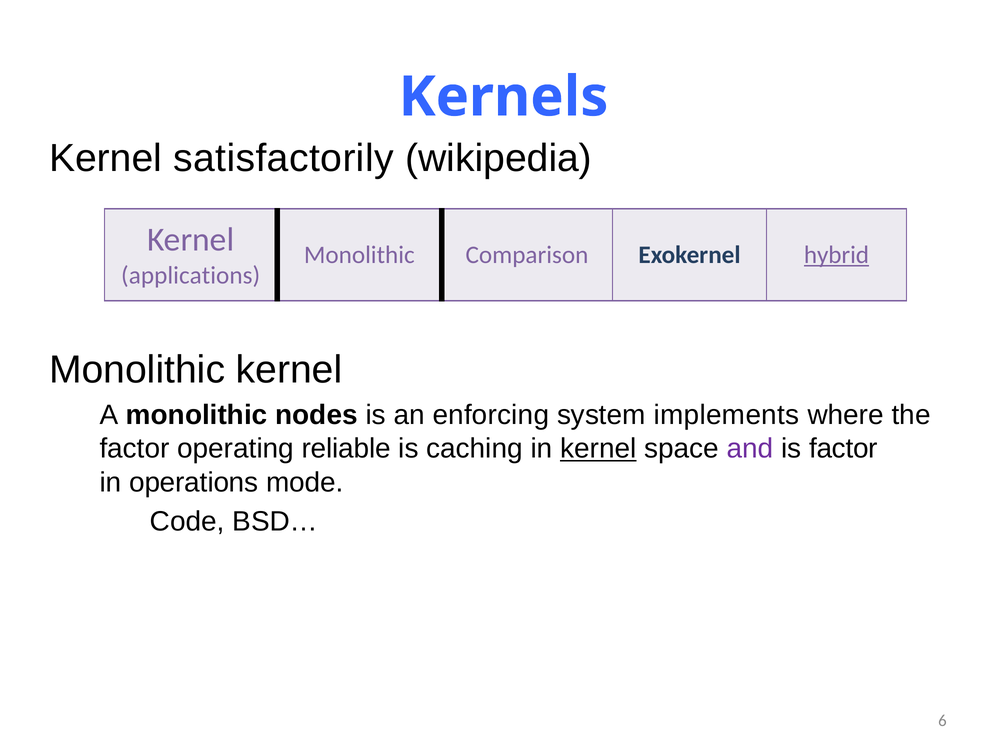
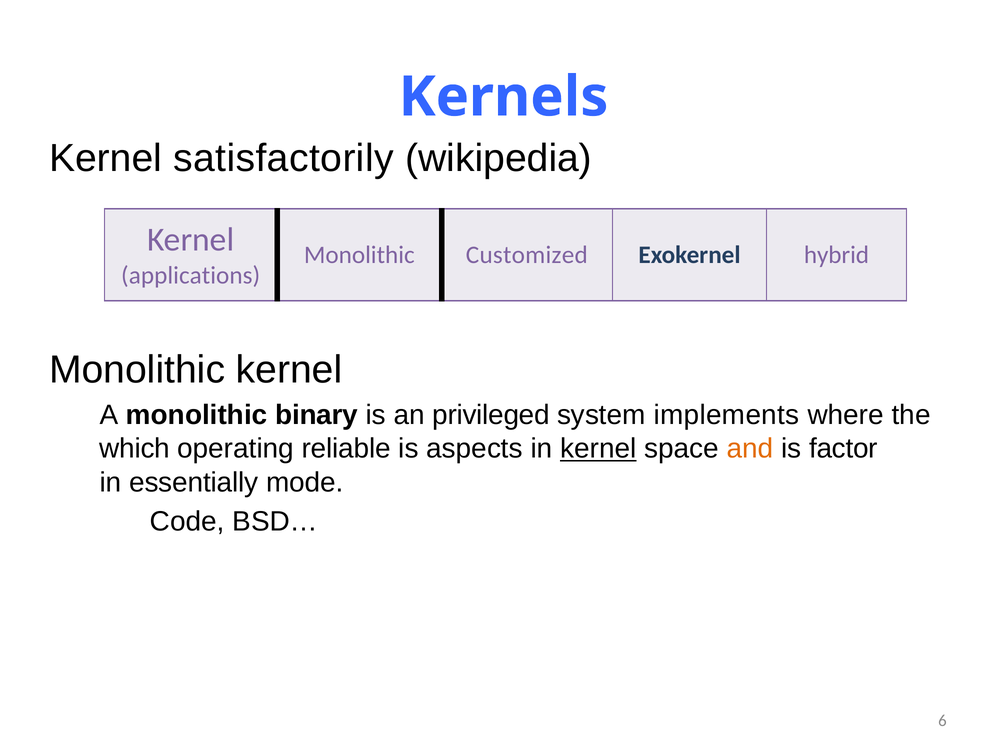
Comparison: Comparison -> Customized
hybrid underline: present -> none
nodes: nodes -> binary
enforcing: enforcing -> privileged
factor at (135, 449): factor -> which
caching: caching -> aspects
and colour: purple -> orange
operations: operations -> essentially
